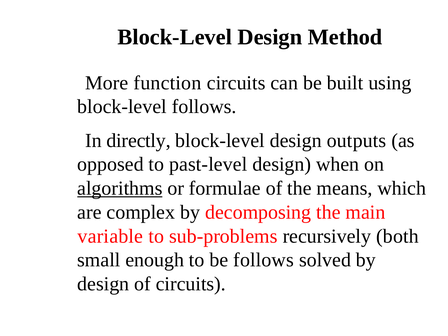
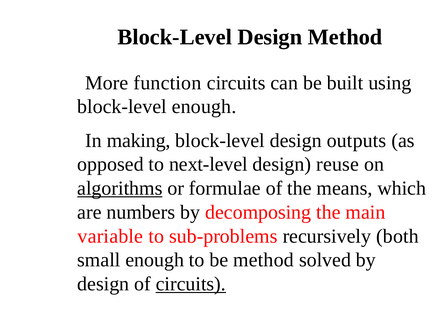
block-level follows: follows -> enough
directly: directly -> making
past-level: past-level -> next-level
when: when -> reuse
complex: complex -> numbers
be follows: follows -> method
circuits at (191, 284) underline: none -> present
